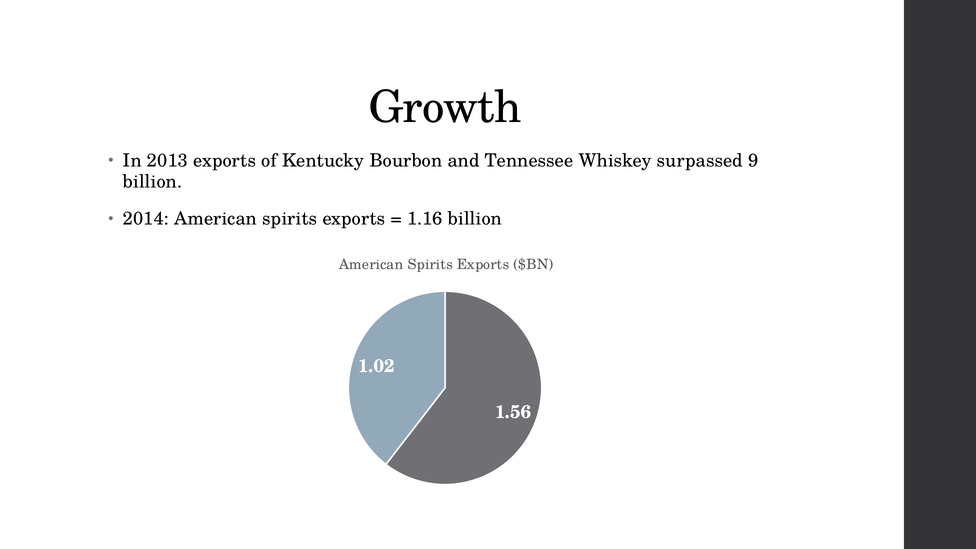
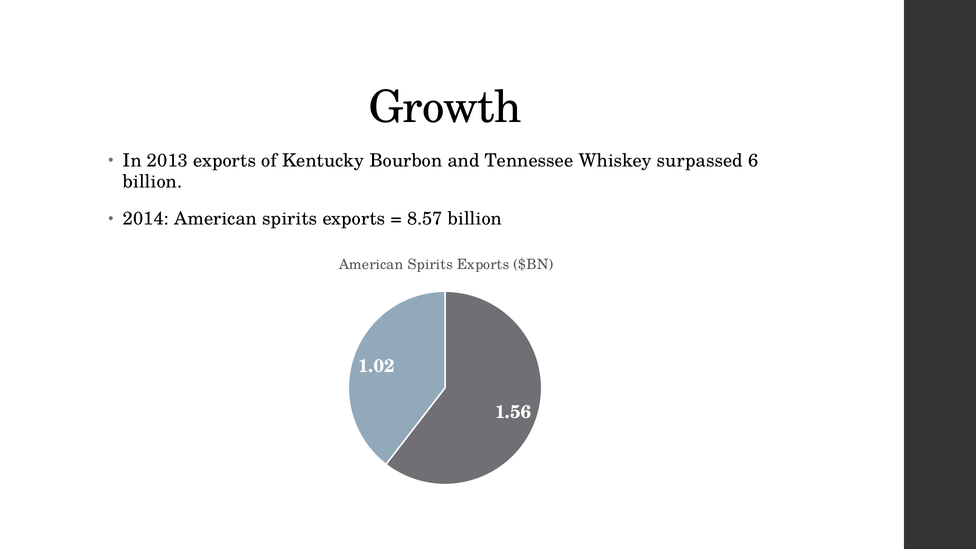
9: 9 -> 6
1.16: 1.16 -> 8.57
